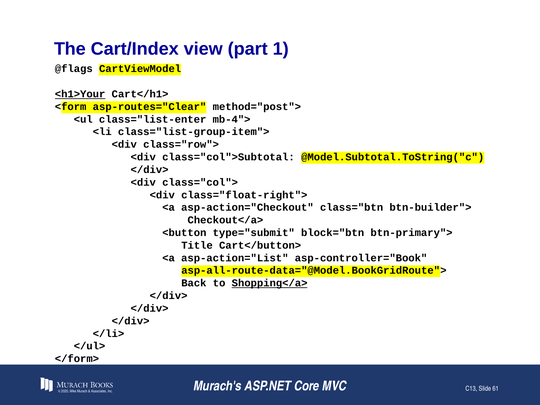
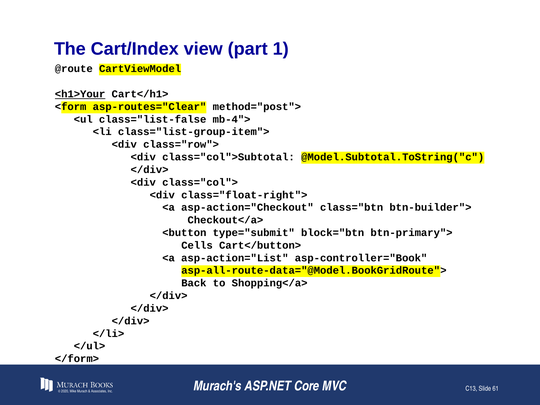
@flags: @flags -> @route
class="list-enter: class="list-enter -> class="list-false
Title: Title -> Cells
Shopping</a> underline: present -> none
